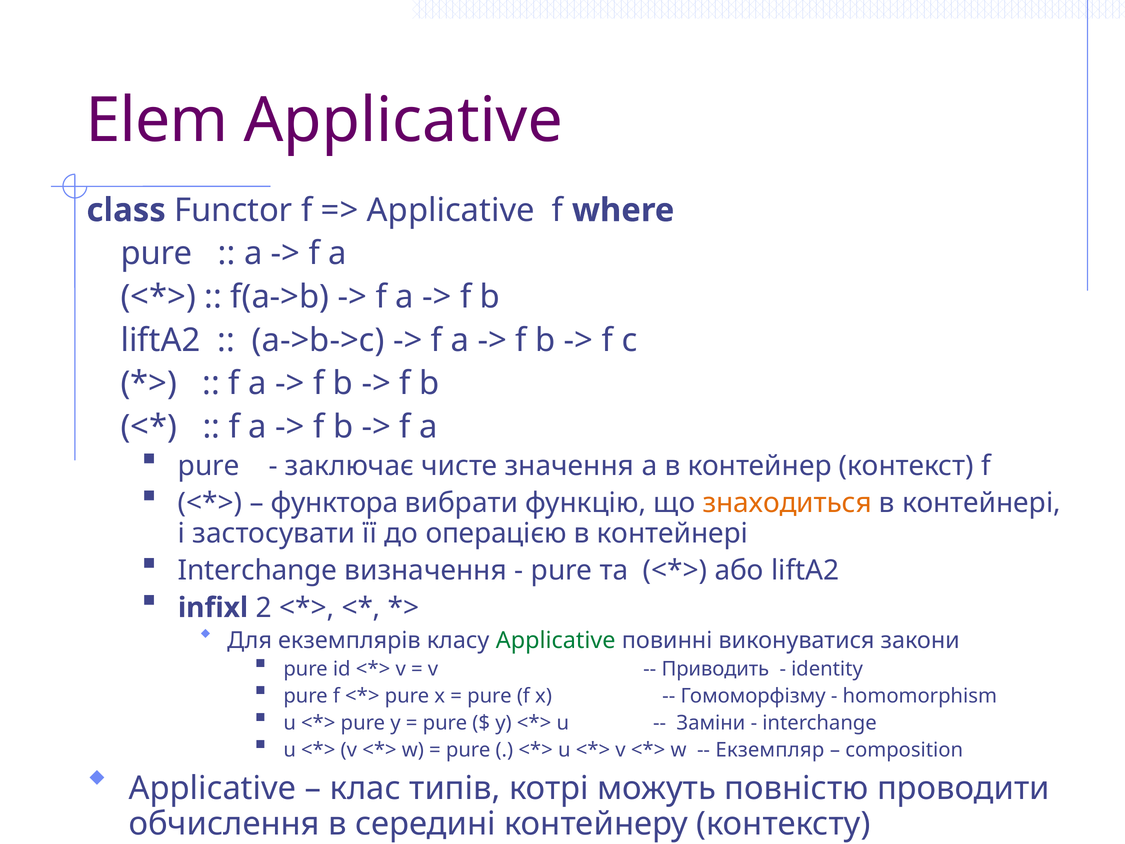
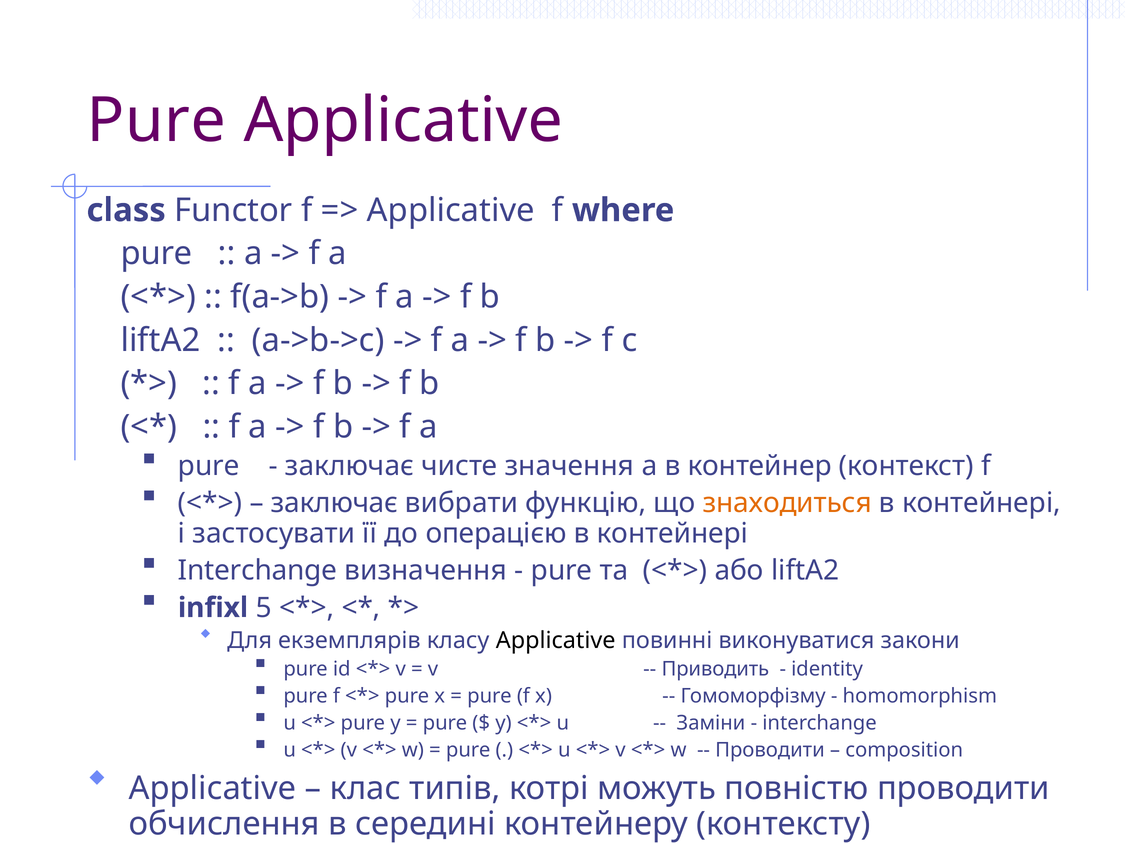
Elem at (157, 121): Elem -> Pure
функтора at (335, 503): функтора -> заключає
2: 2 -> 5
Applicative at (556, 640) colour: green -> black
Екземпляр at (770, 750): Екземпляр -> Проводити
